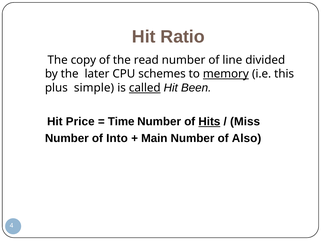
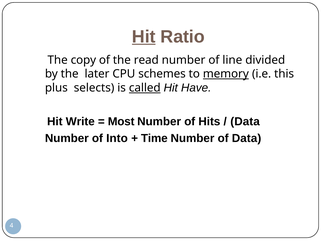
Hit at (144, 37) underline: none -> present
simple: simple -> selects
Been: Been -> Have
Price: Price -> Write
Time: Time -> Most
Hits underline: present -> none
Miss at (245, 122): Miss -> Data
Main: Main -> Time
of Also: Also -> Data
